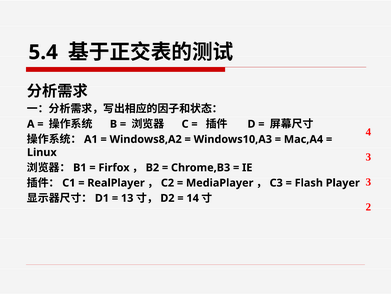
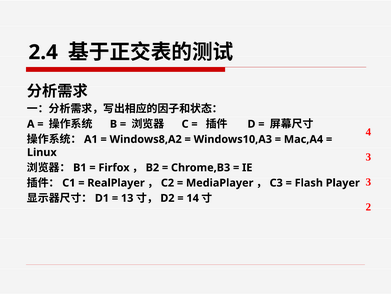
5.4: 5.4 -> 2.4
